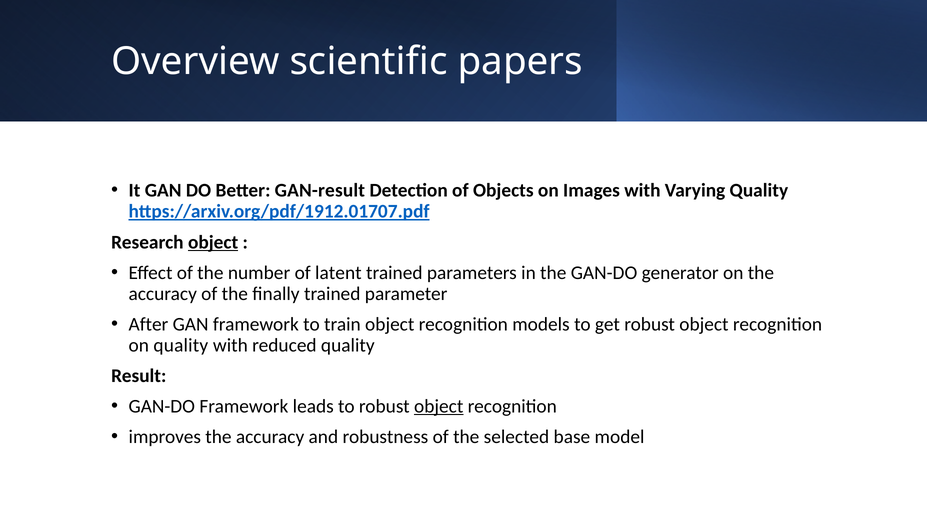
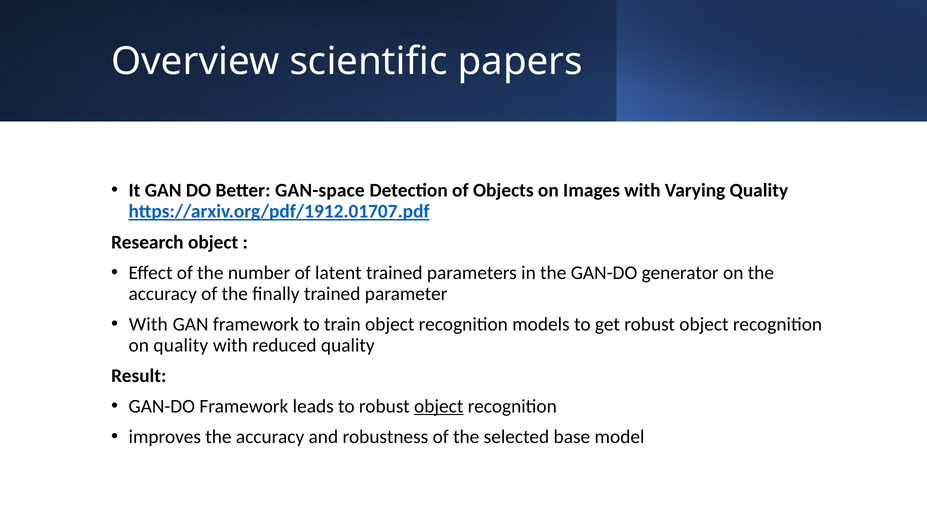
GAN-result: GAN-result -> GAN-space
object at (213, 242) underline: present -> none
After at (148, 324): After -> With
